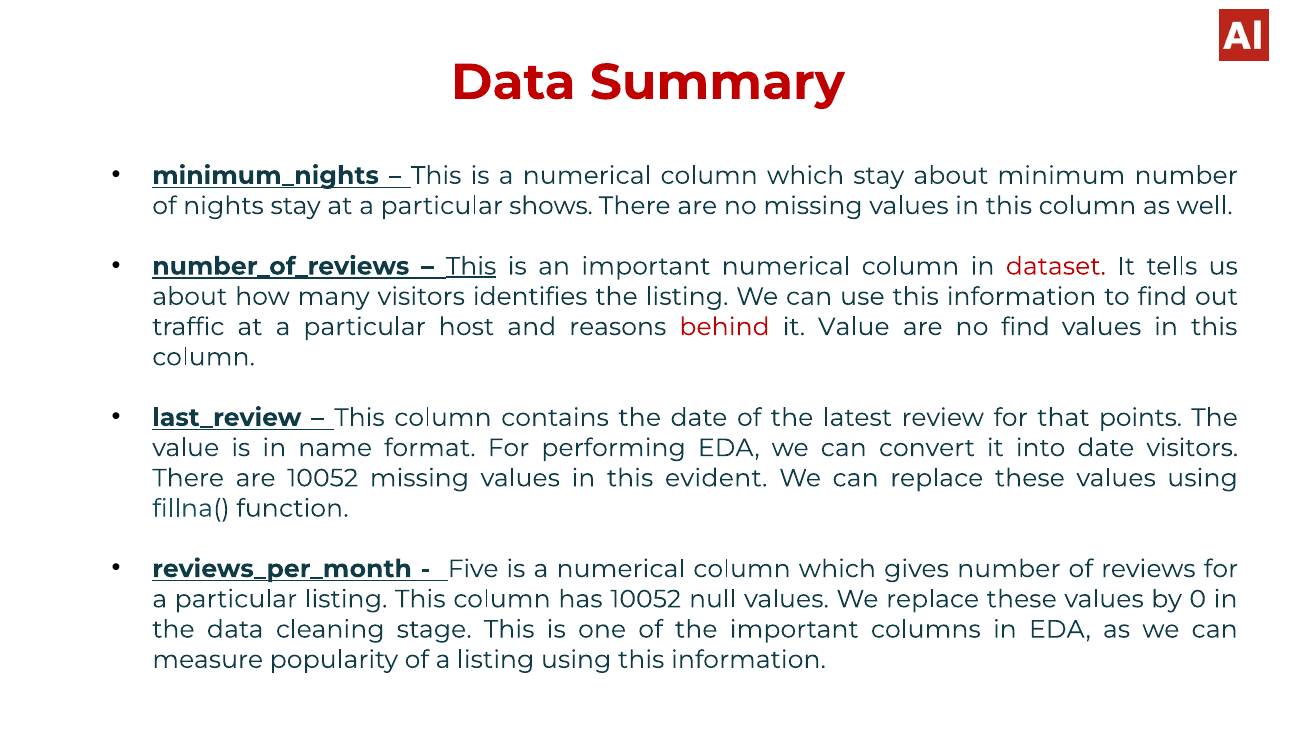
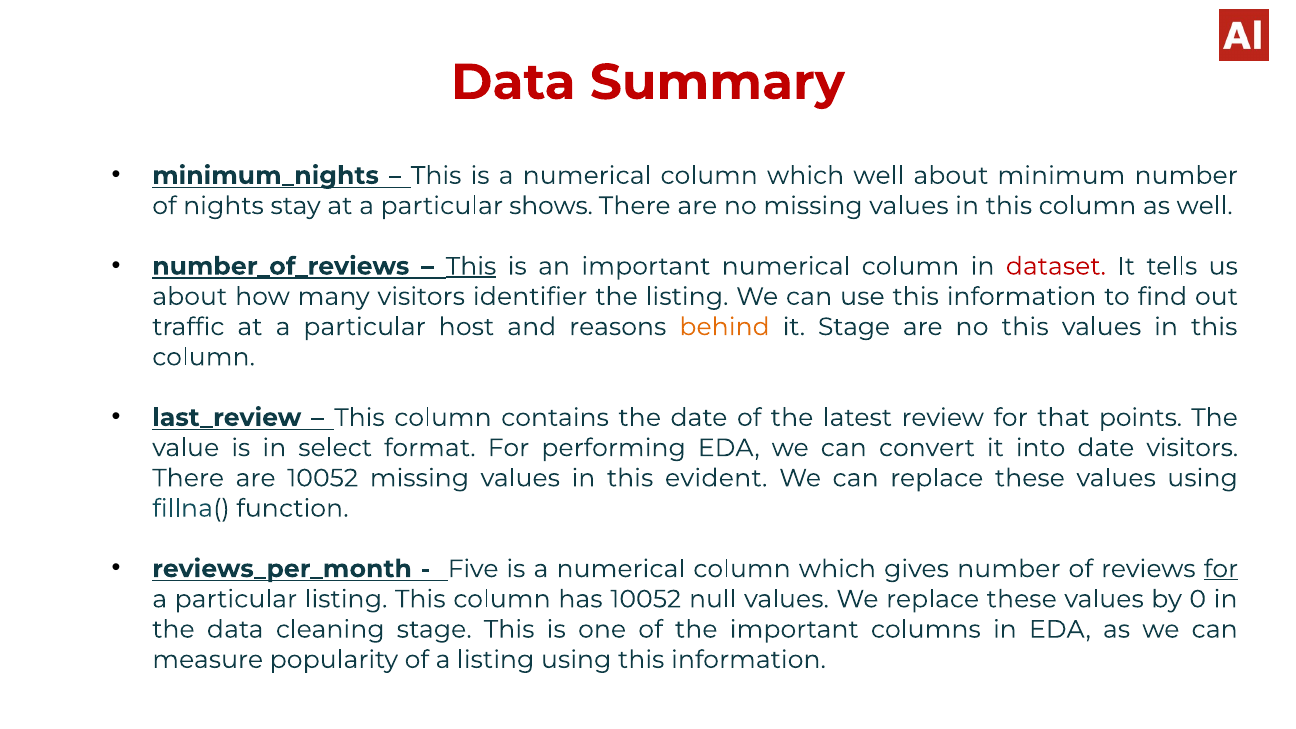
which stay: stay -> well
identifies: identifies -> identifier
behind colour: red -> orange
it Value: Value -> Stage
no find: find -> this
name: name -> select
for at (1221, 569) underline: none -> present
